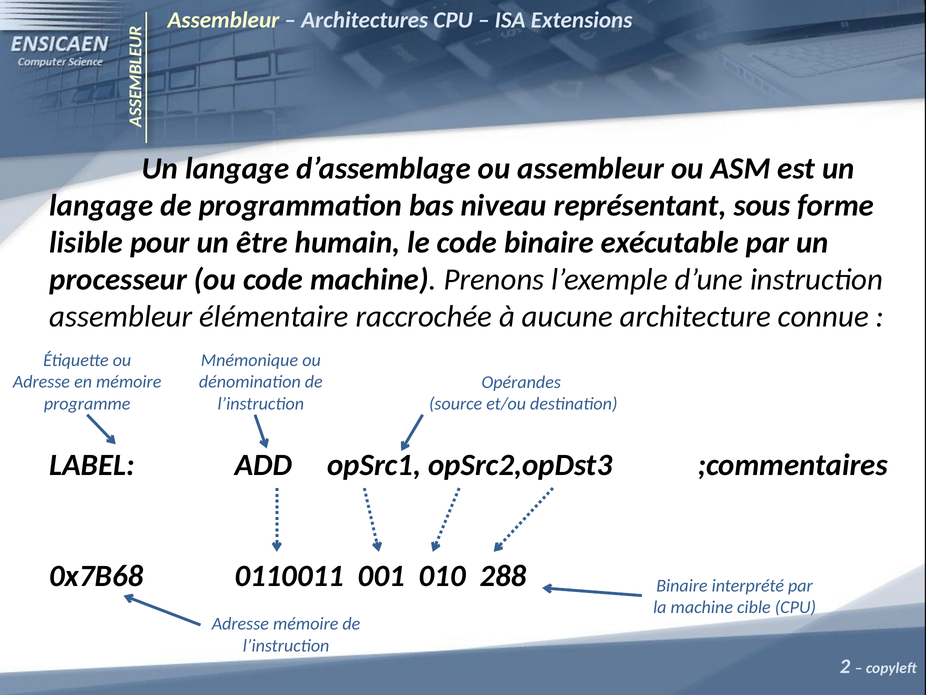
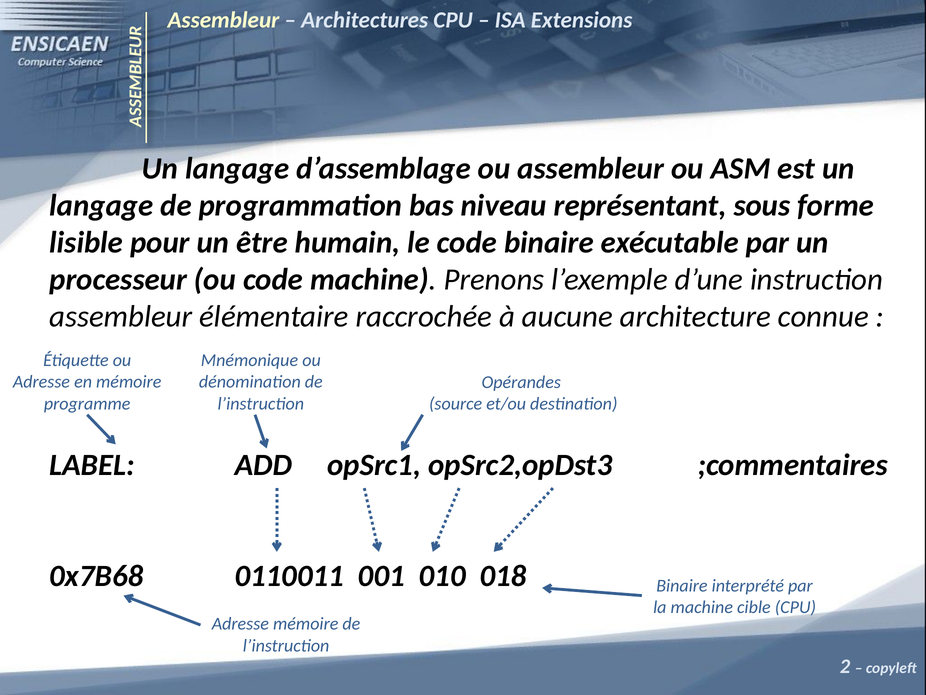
288: 288 -> 018
